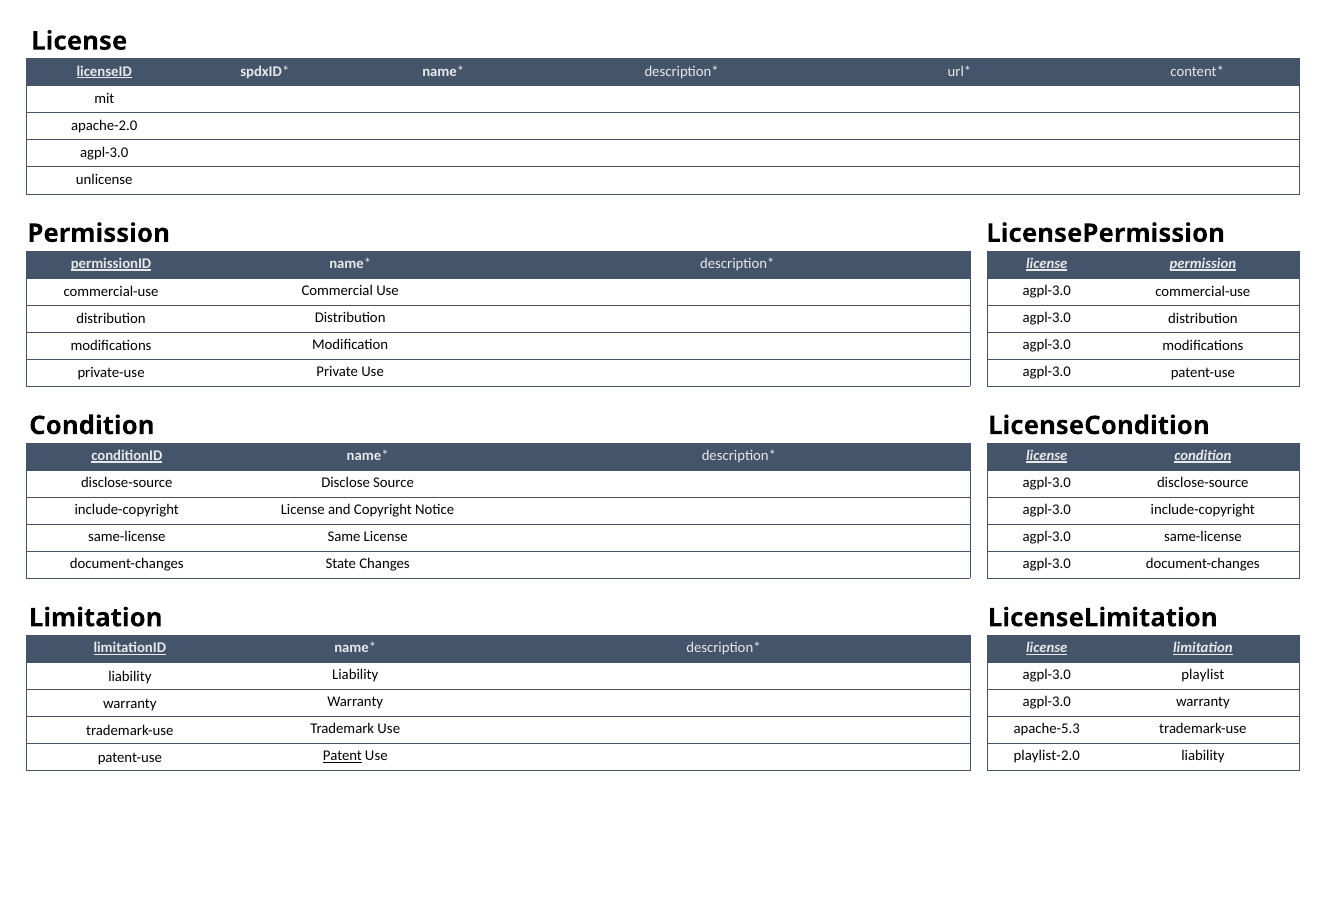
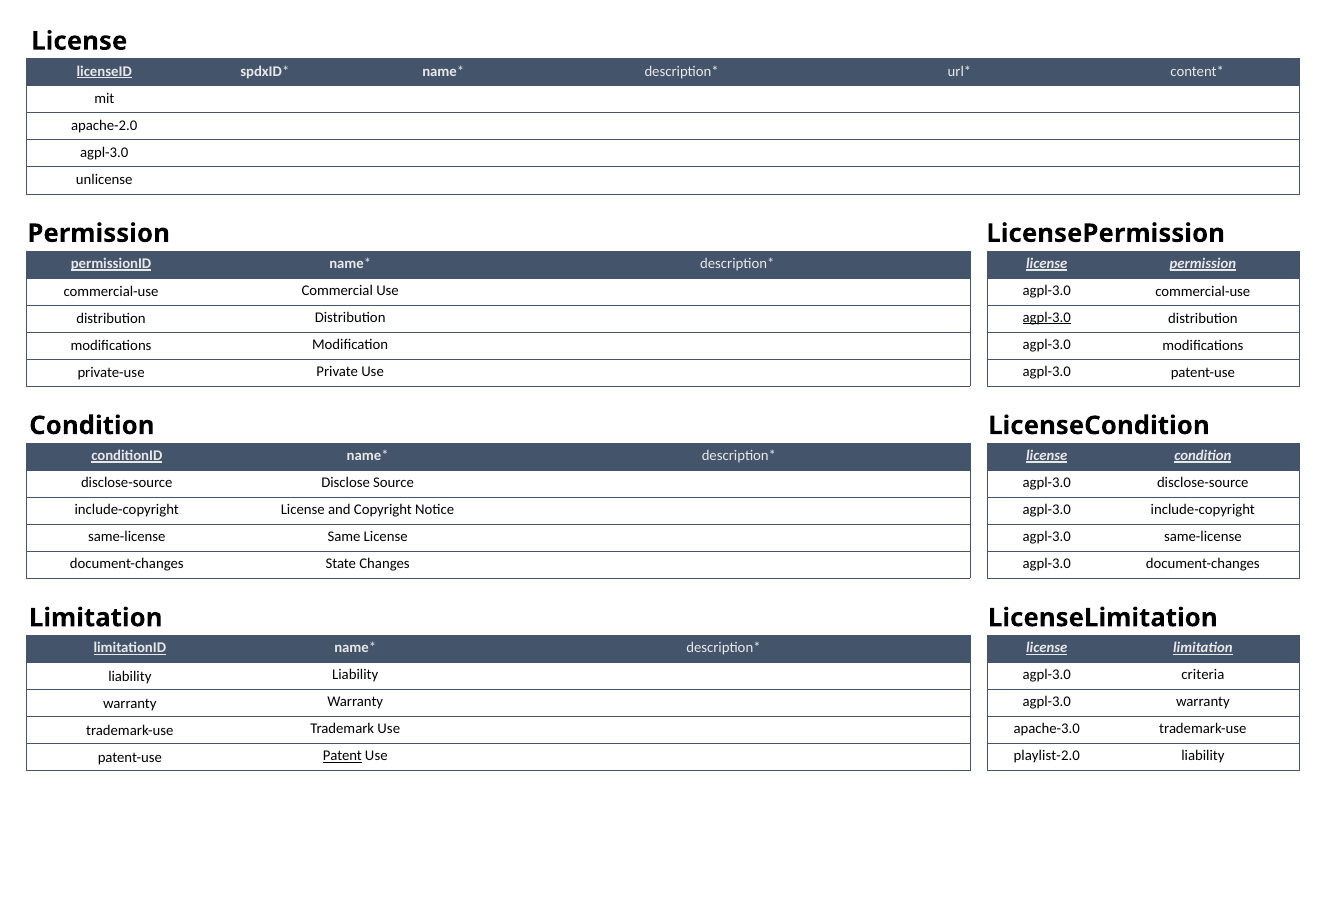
agpl-3.0 at (1047, 317) underline: none -> present
playlist: playlist -> criteria
apache-5.3: apache-5.3 -> apache-3.0
